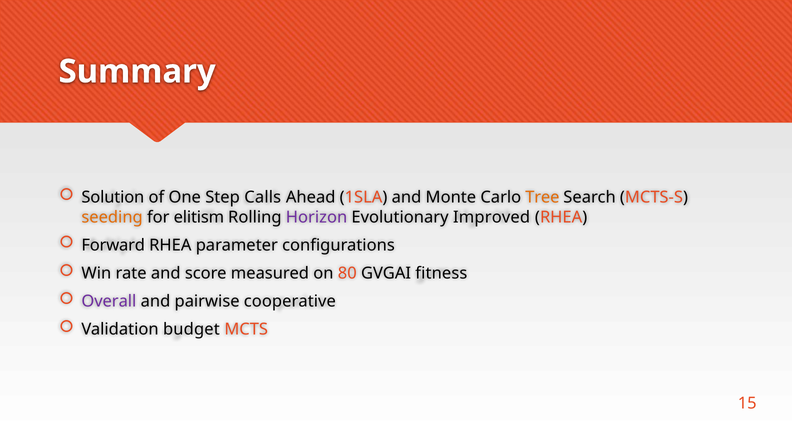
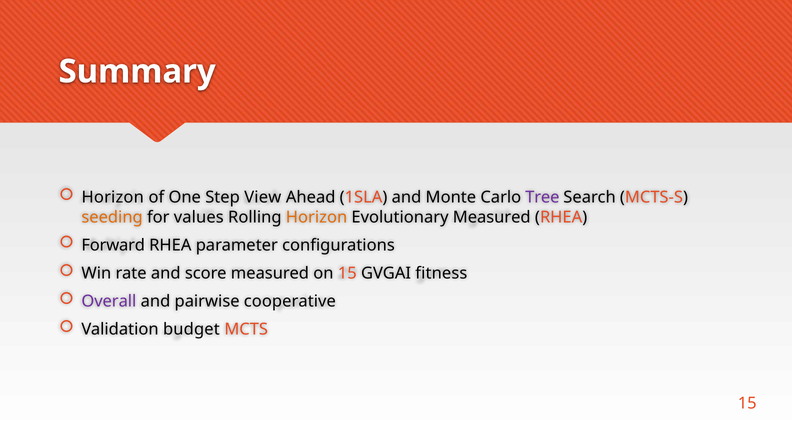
Solution at (113, 198): Solution -> Horizon
Calls: Calls -> View
Tree colour: orange -> purple
elitism: elitism -> values
Horizon at (317, 217) colour: purple -> orange
Evolutionary Improved: Improved -> Measured
on 80: 80 -> 15
